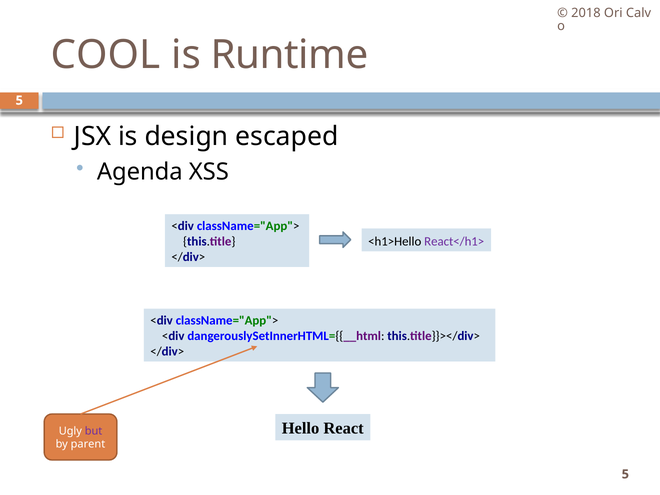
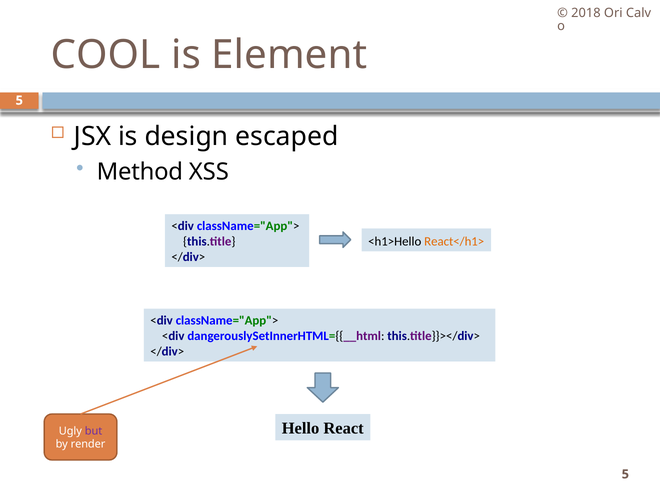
Runtime: Runtime -> Element
Agenda: Agenda -> Method
React</h1> colour: purple -> orange
parent: parent -> render
